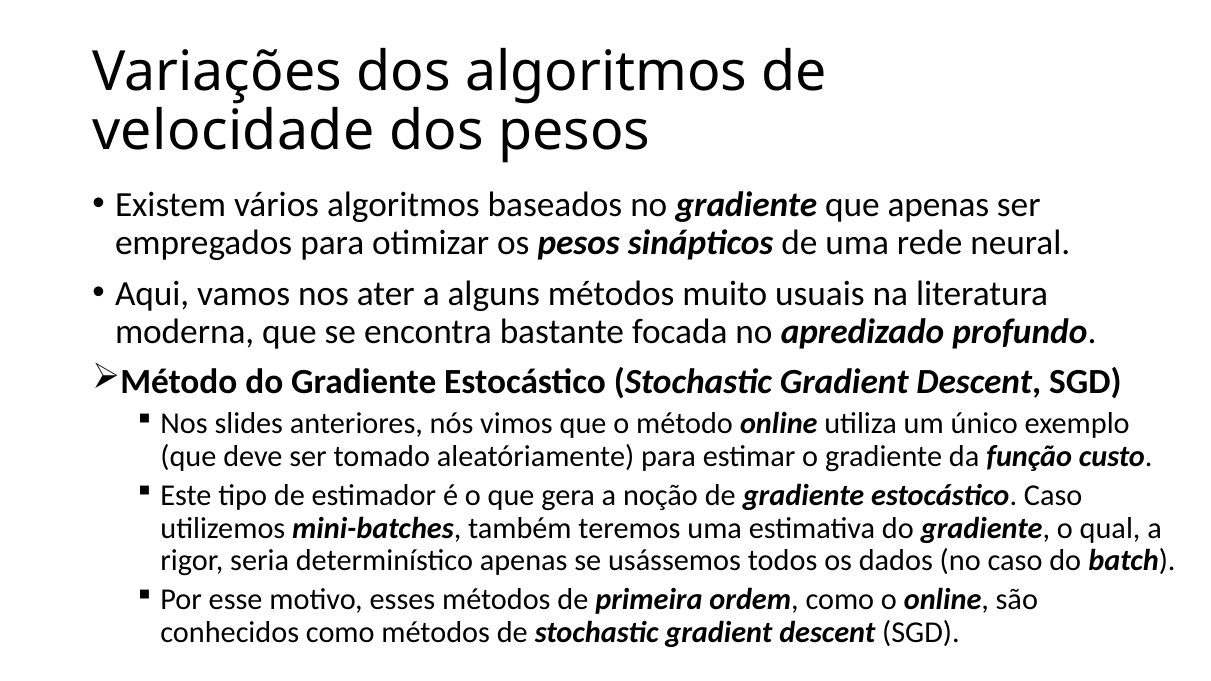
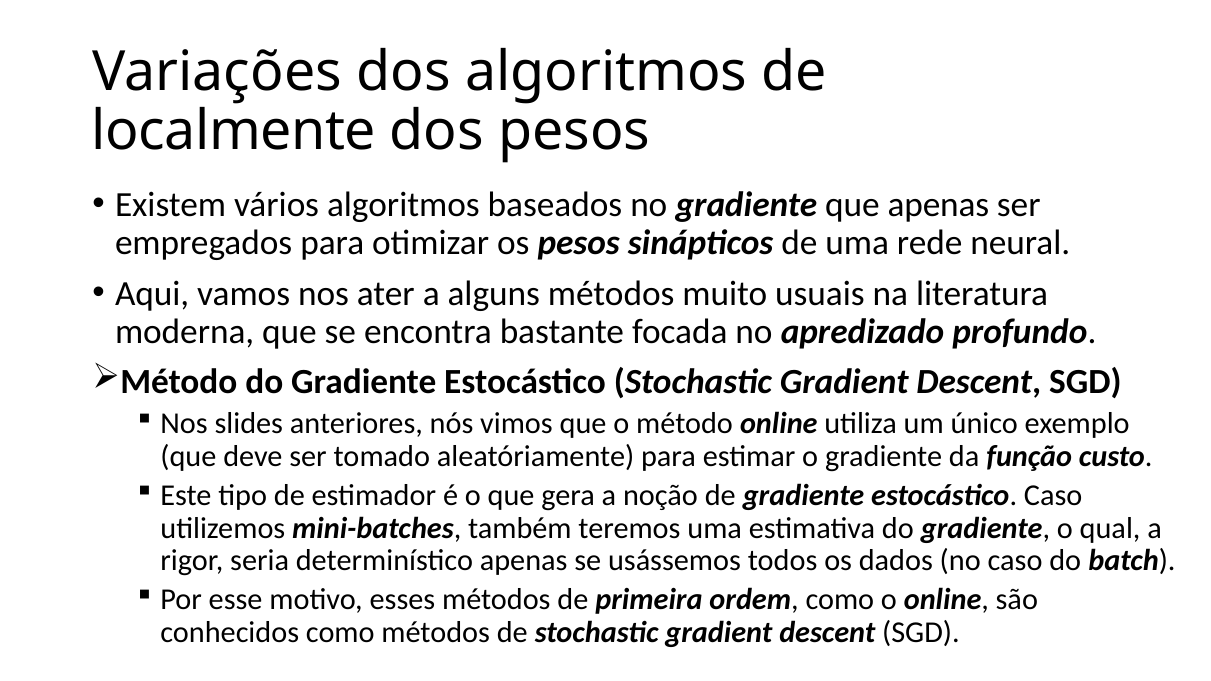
velocidade: velocidade -> localmente
